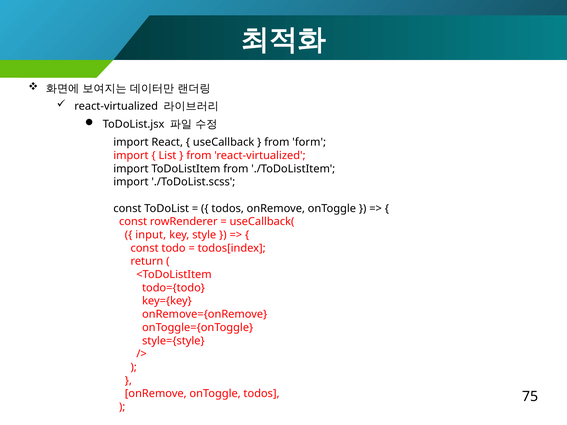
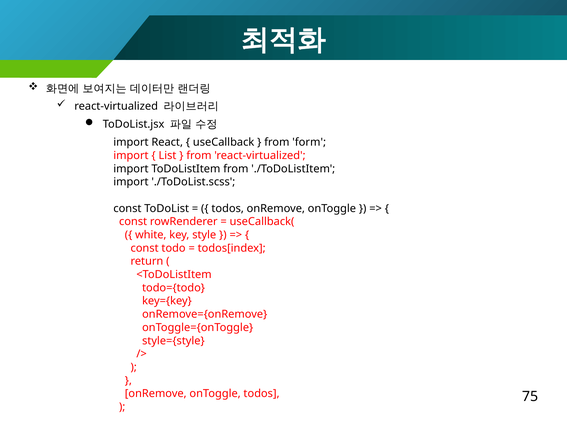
input: input -> white
